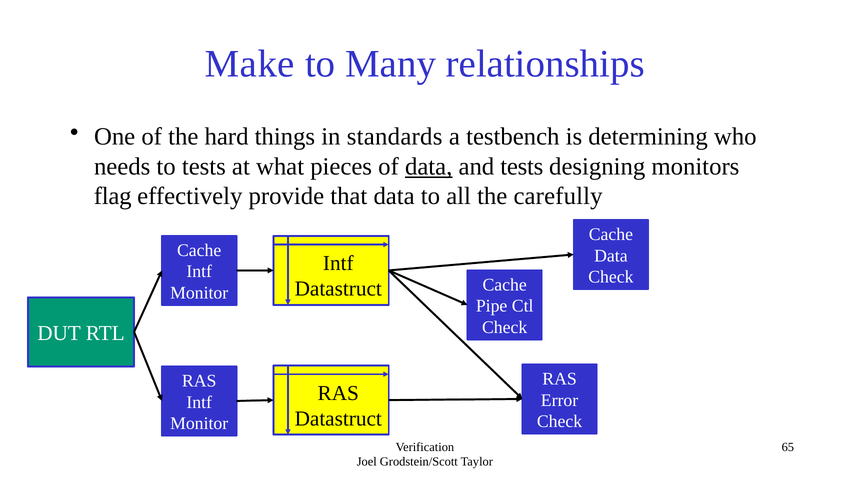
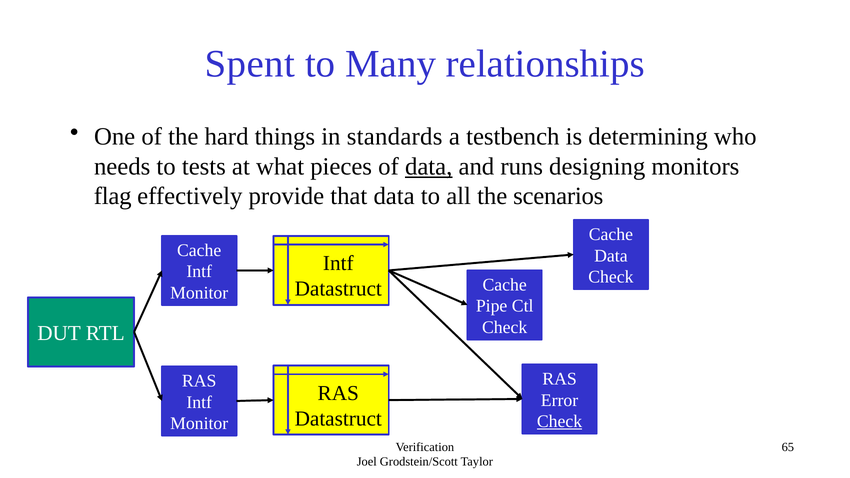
Make: Make -> Spent
and tests: tests -> runs
carefully: carefully -> scenarios
Check at (560, 422) underline: none -> present
